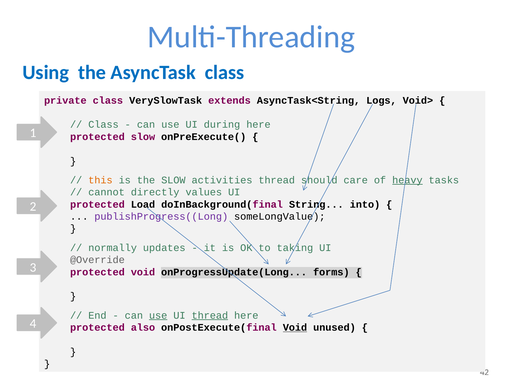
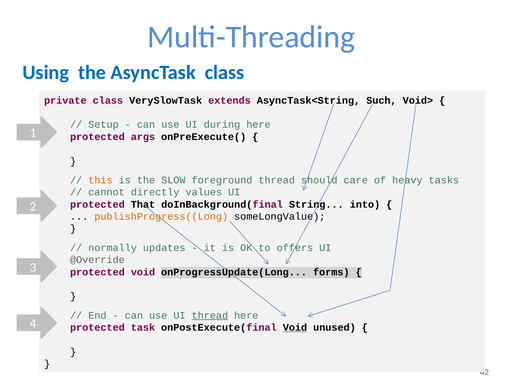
Logs: Logs -> Such
Class at (103, 125): Class -> Setup
protected slow: slow -> args
activities: activities -> foreground
heavy underline: present -> none
Load: Load -> That
publishProgress((Long colour: purple -> orange
taking: taking -> offers
use at (158, 315) underline: present -> none
also: also -> task
